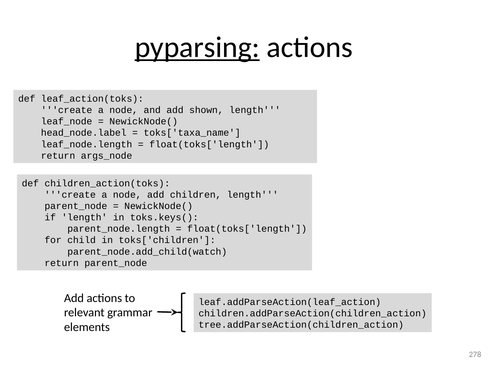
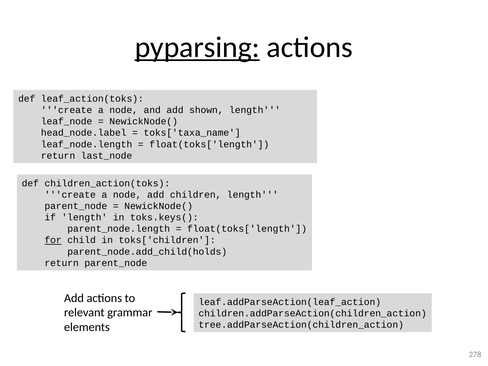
args_node: args_node -> last_node
for underline: none -> present
parent_node.add_child(watch: parent_node.add_child(watch -> parent_node.add_child(holds
